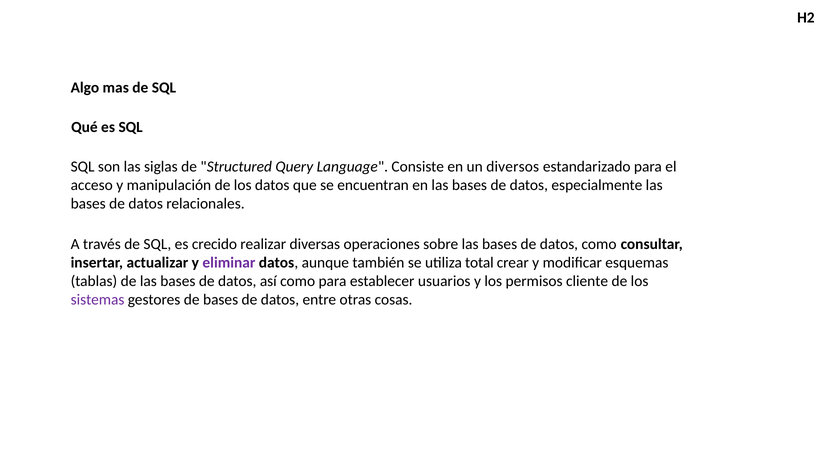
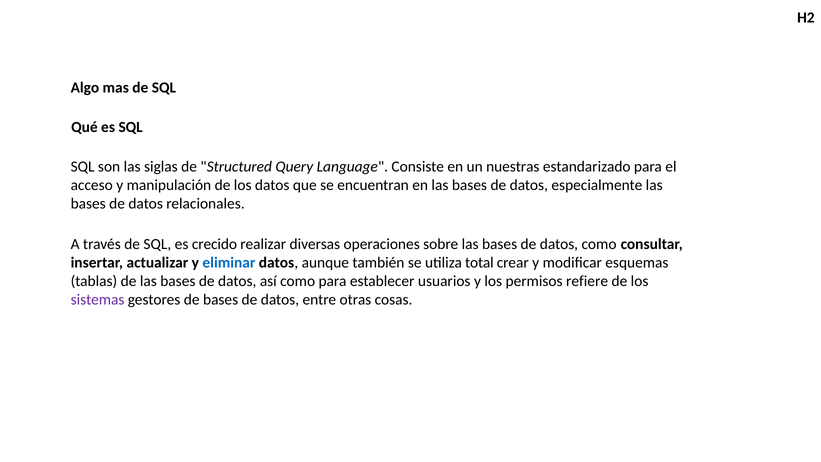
diversos: diversos -> nuestras
eliminar colour: purple -> blue
cliente: cliente -> refiere
